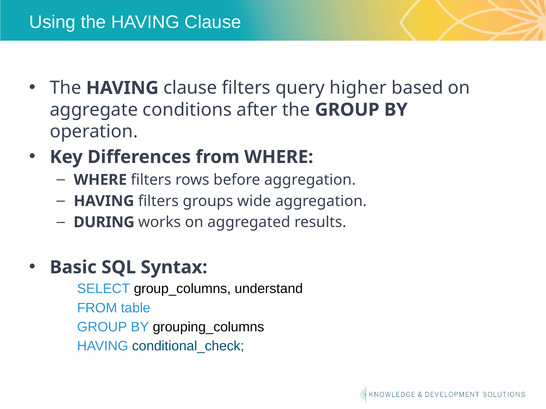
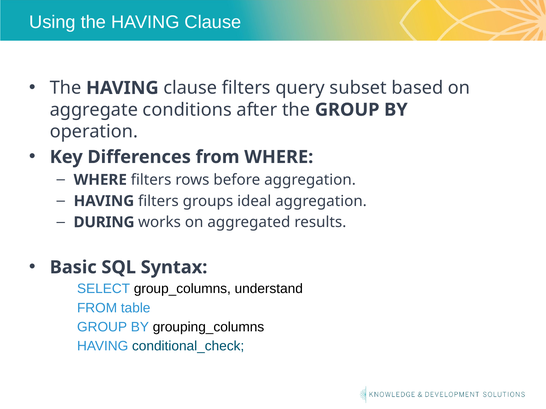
higher: higher -> subset
wide: wide -> ideal
